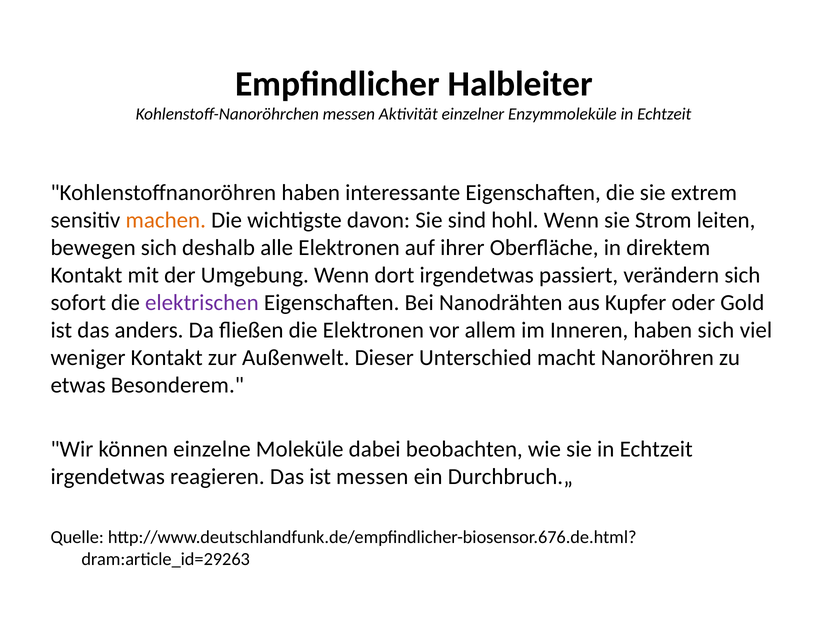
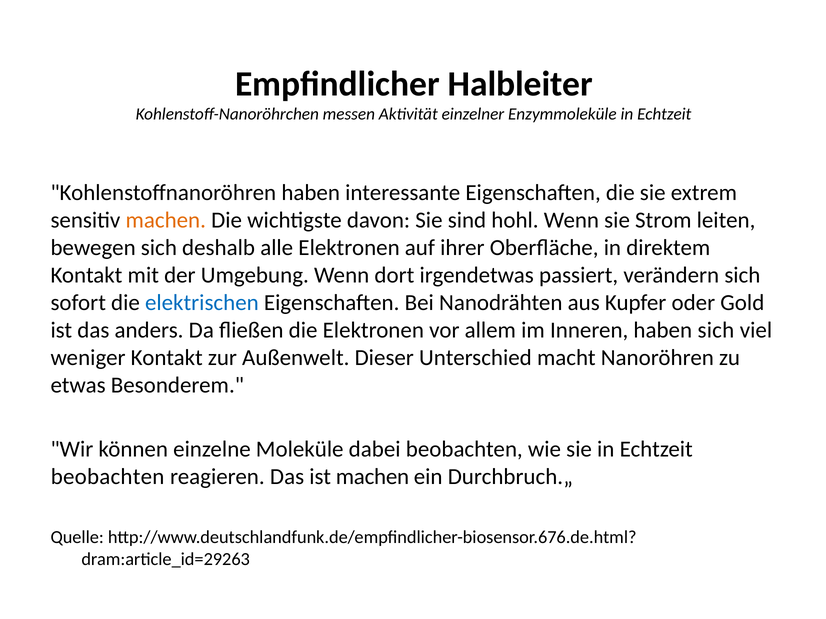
elektrischen colour: purple -> blue
irgendetwas at (108, 477): irgendetwas -> beobachten
ist messen: messen -> machen
